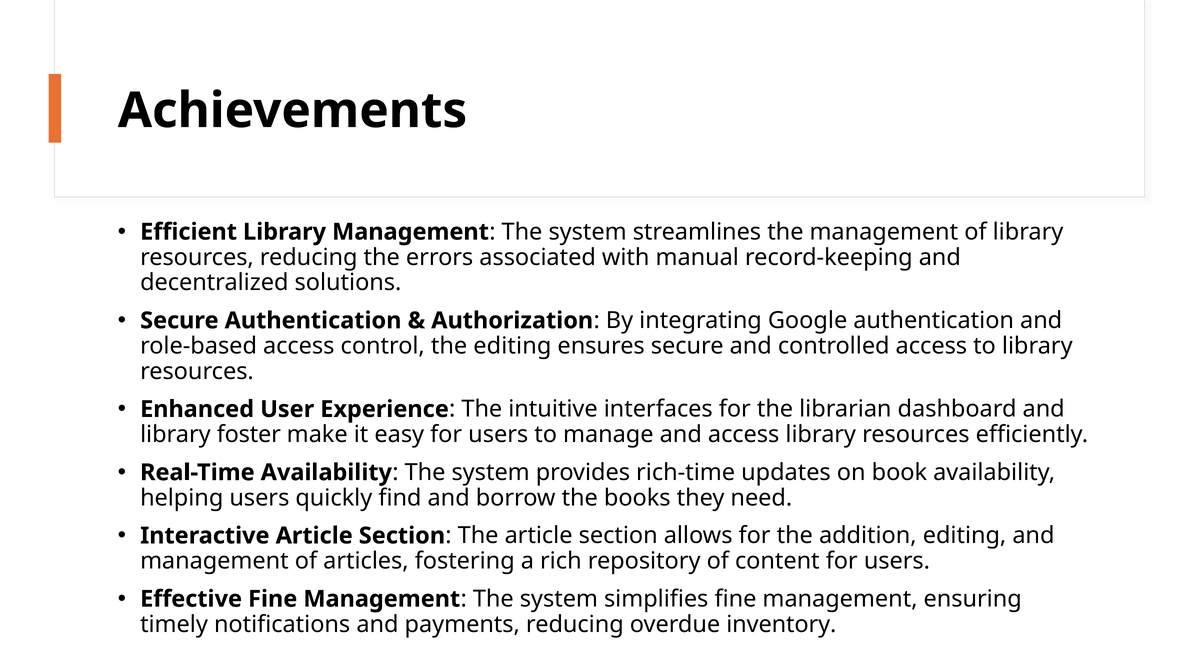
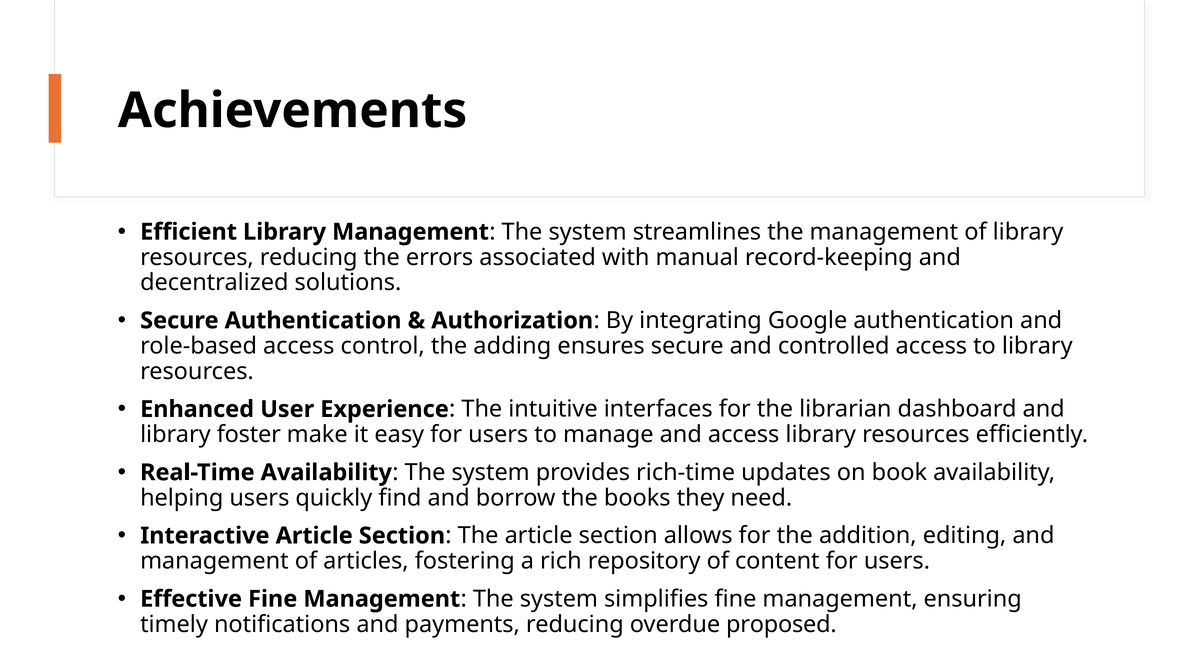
the editing: editing -> adding
inventory: inventory -> proposed
